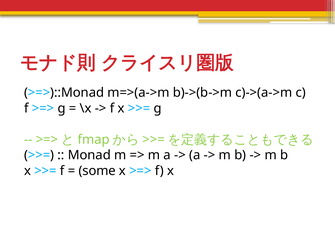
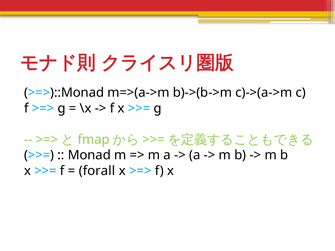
some: some -> forall
